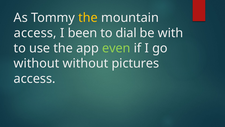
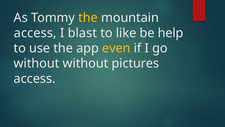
been: been -> blast
dial: dial -> like
with: with -> help
even colour: light green -> yellow
